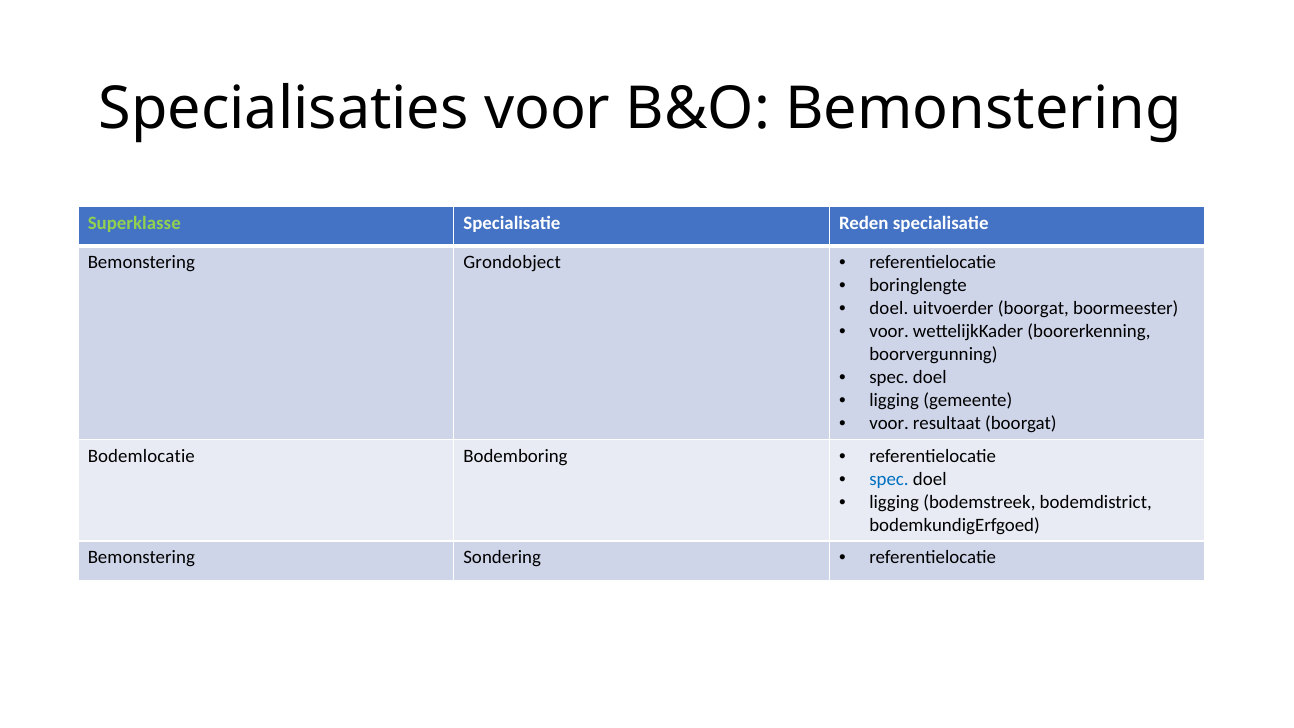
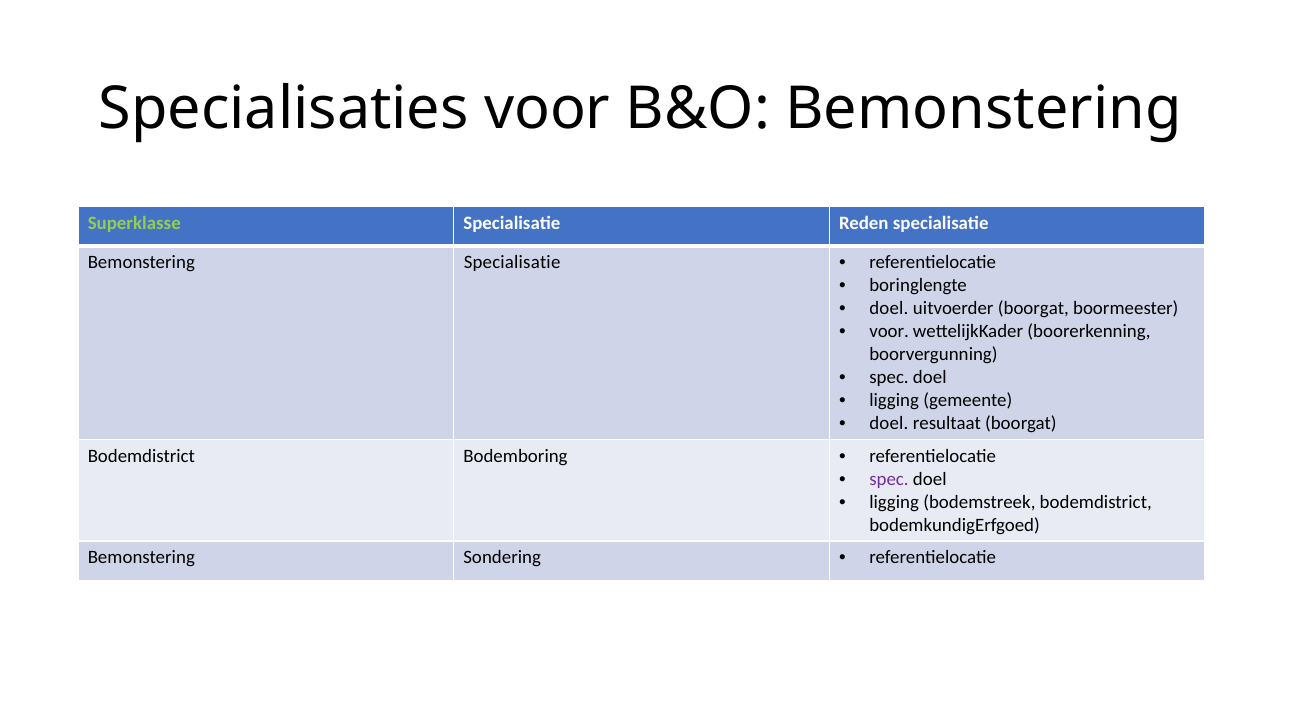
Bemonstering Grondobject: Grondobject -> Specialisatie
voor at (889, 423): voor -> doel
Bodemlocatie at (141, 456): Bodemlocatie -> Bodemdistrict
spec at (889, 479) colour: blue -> purple
